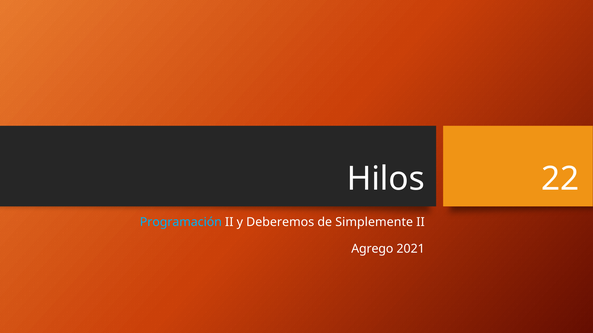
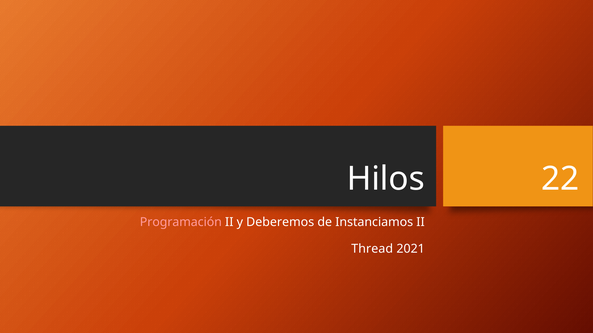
Programación colour: light blue -> pink
Simplemente: Simplemente -> Instanciamos
Agrego: Agrego -> Thread
